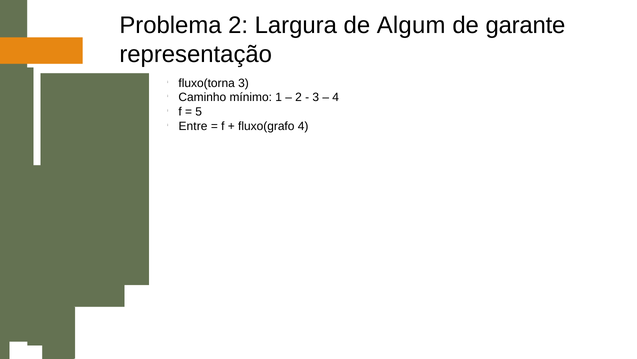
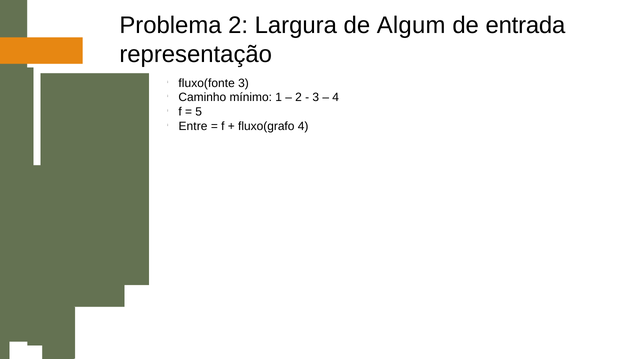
garante: garante -> entrada
fluxo(torna: fluxo(torna -> fluxo(fonte
